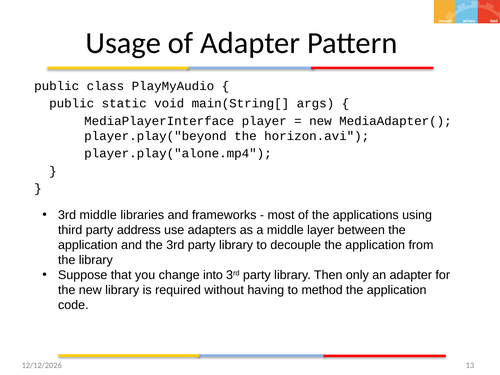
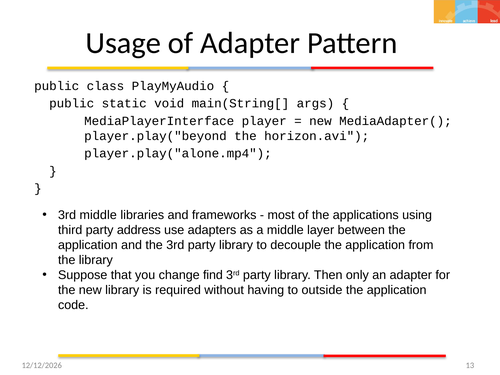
into: into -> find
method: method -> outside
